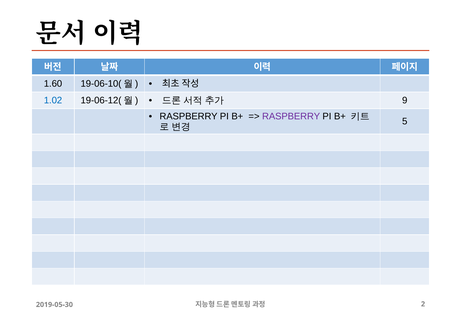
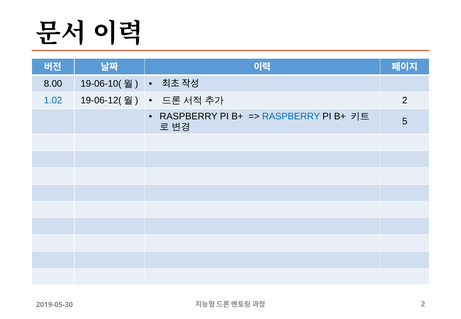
1.60: 1.60 -> 8.00
9 at (405, 101): 9 -> 2
RASPBERRY at (291, 116) colour: purple -> blue
